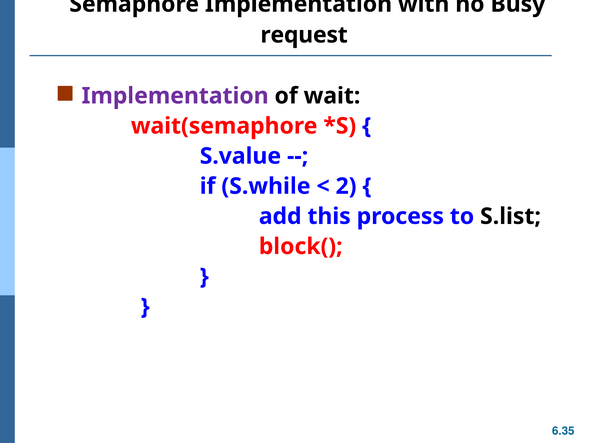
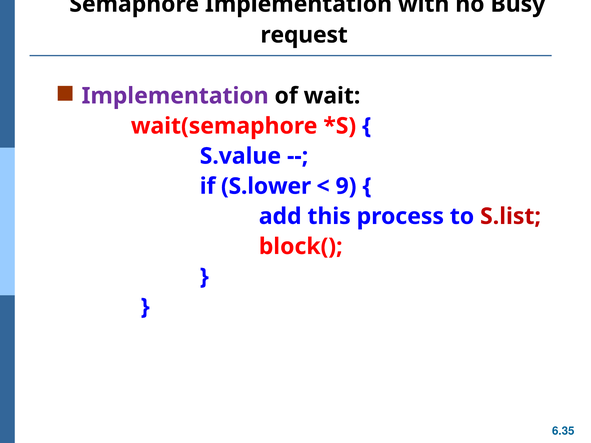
S.while: S.while -> S.lower
2: 2 -> 9
S.list colour: black -> red
